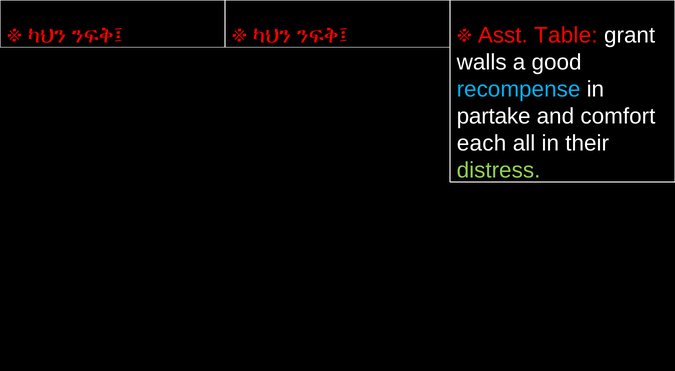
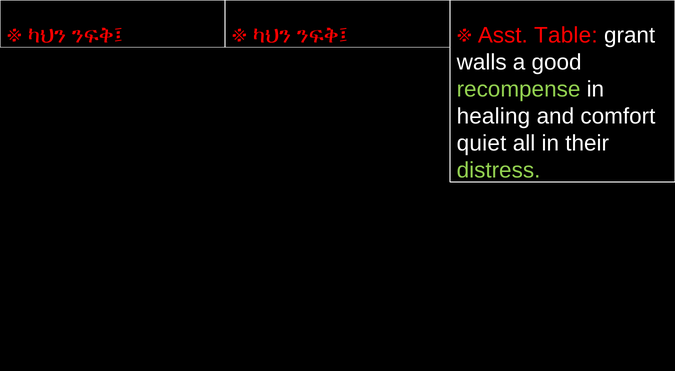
recompense colour: light blue -> light green
partake: partake -> healing
each: each -> quiet
